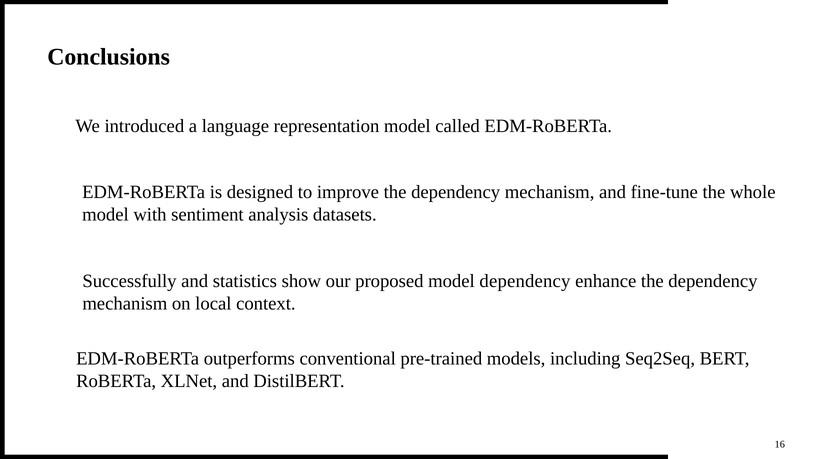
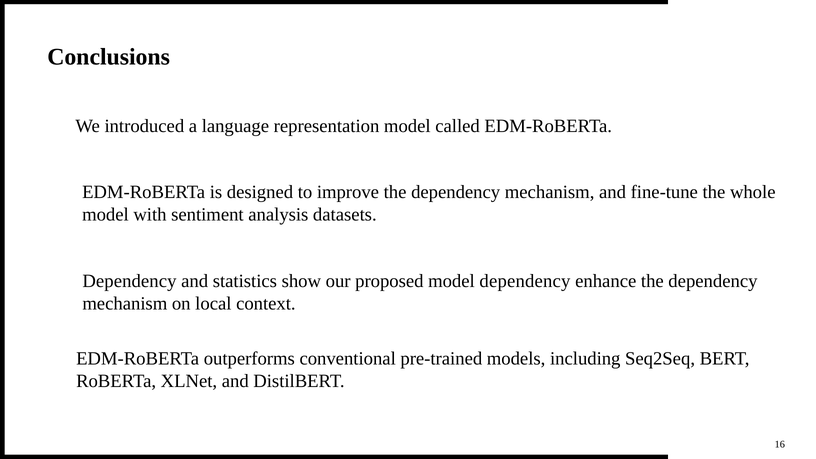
Successfully at (129, 281): Successfully -> Dependency
